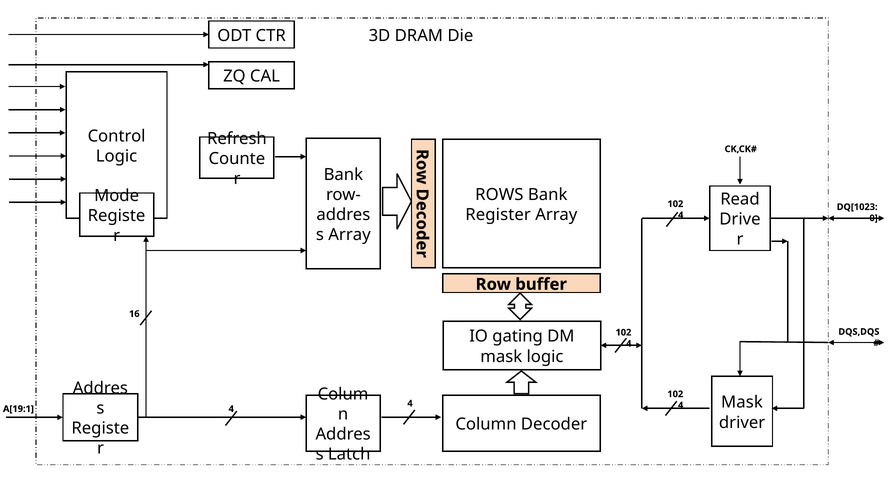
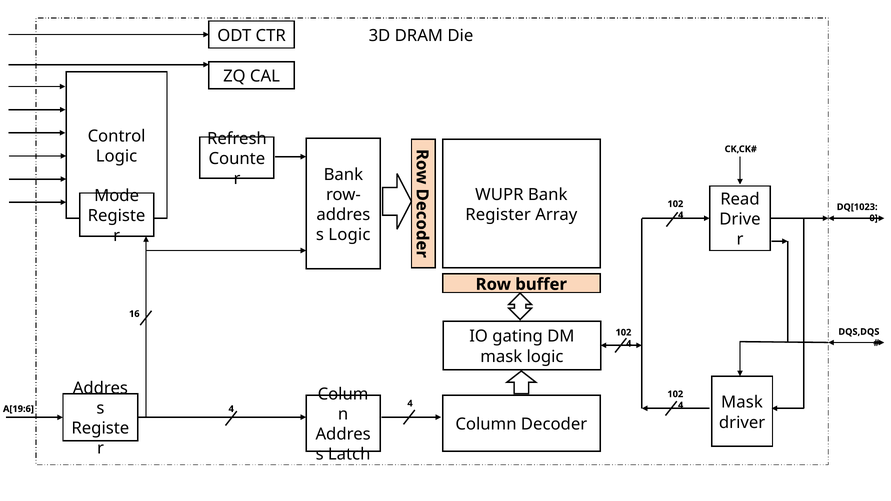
ROWS: ROWS -> WUPR
Array at (349, 235): Array -> Logic
A[19:1: A[19:1 -> A[19:6
